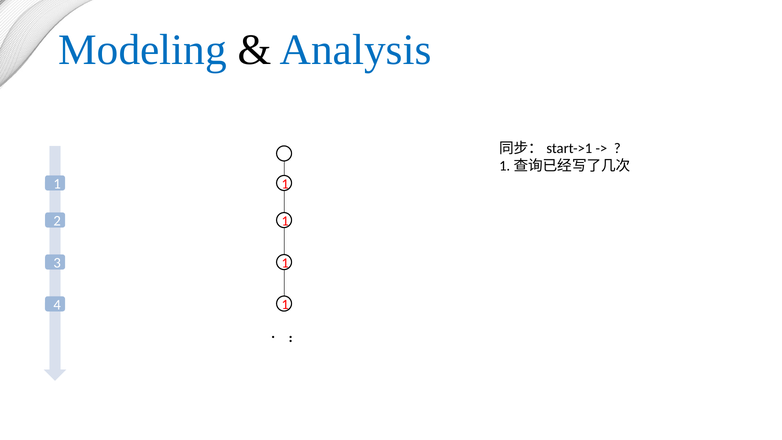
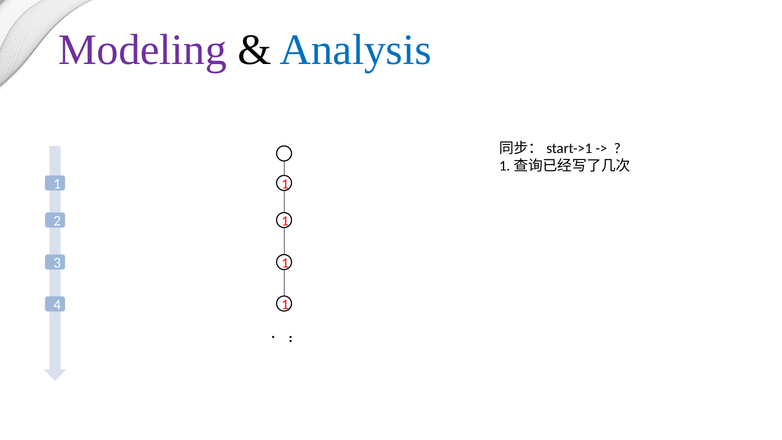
Modeling colour: blue -> purple
